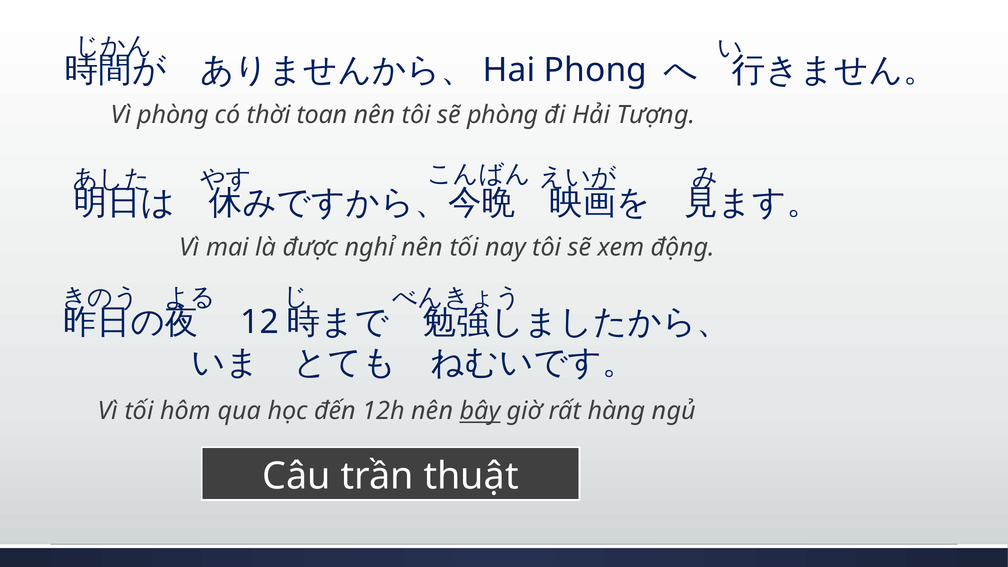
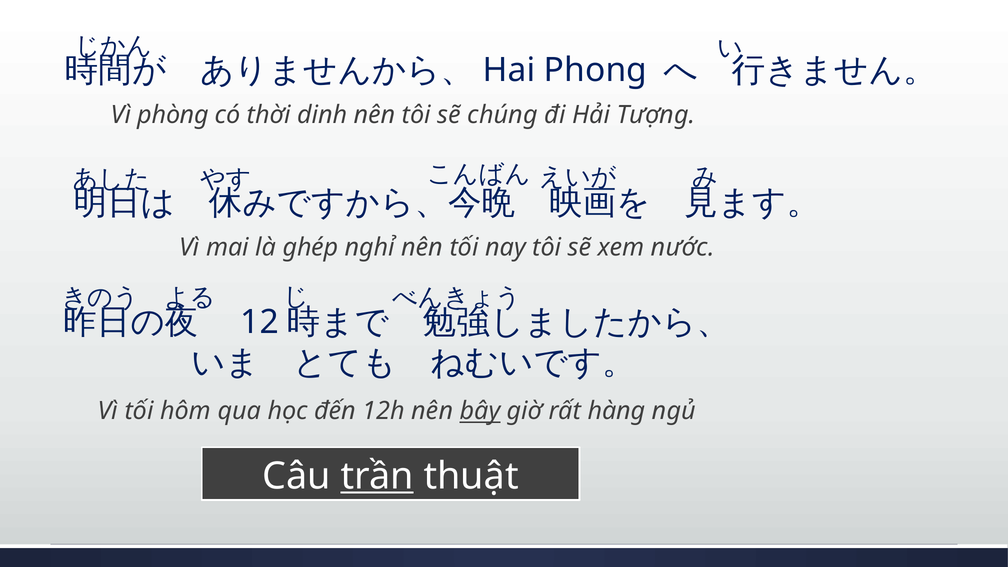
toan: toan -> dinh
sẽ phòng: phòng -> chúng
được: được -> ghép
động: động -> nước
trần underline: none -> present
